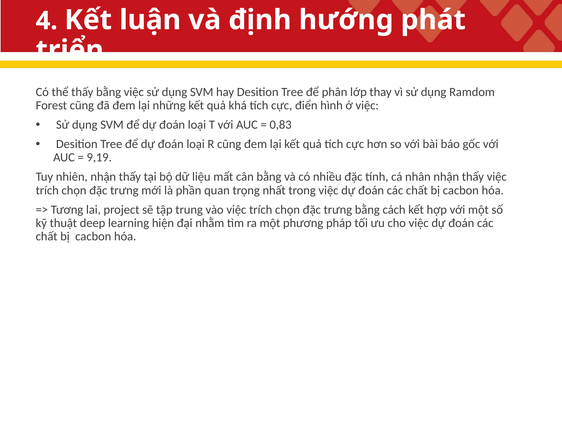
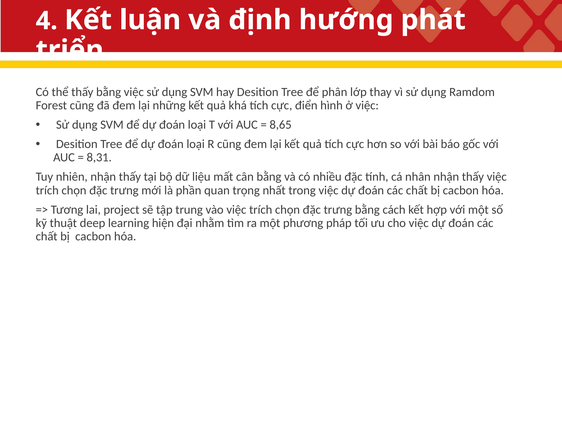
0,83: 0,83 -> 8,65
9,19: 9,19 -> 8,31
